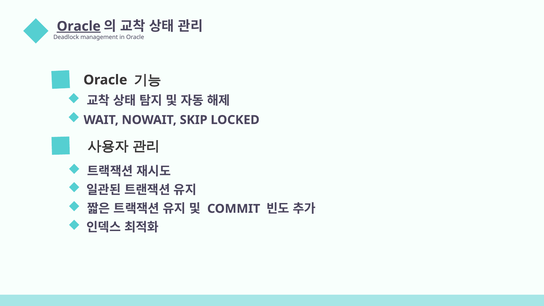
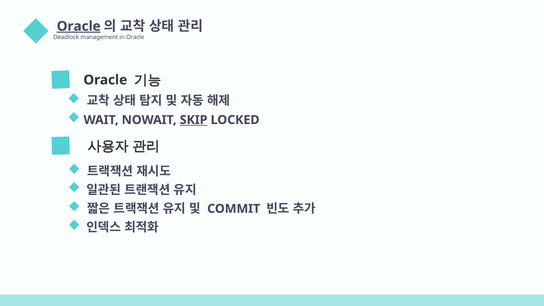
SKIP underline: none -> present
